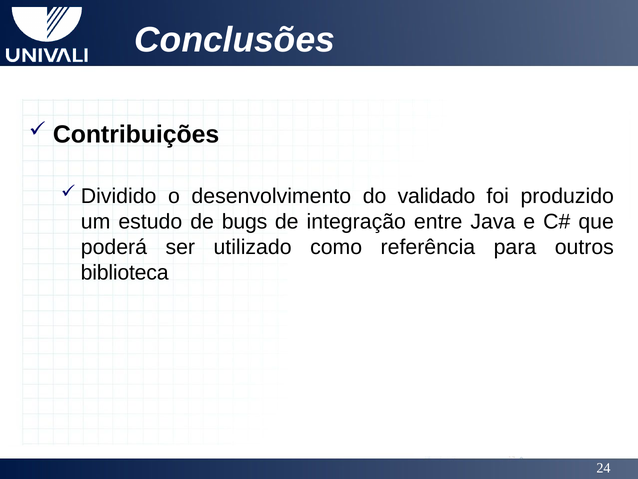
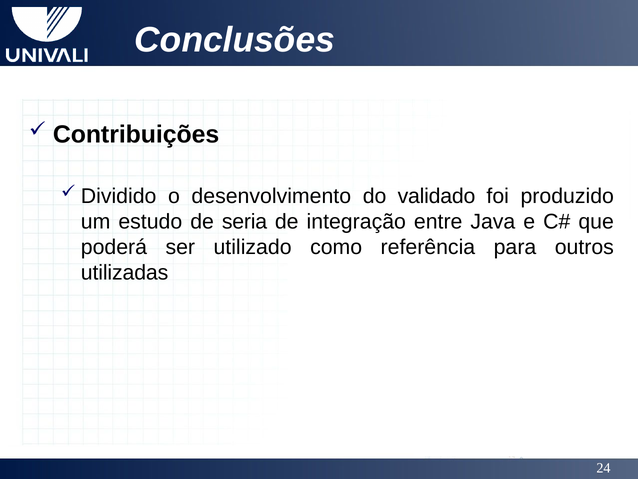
bugs: bugs -> seria
biblioteca: biblioteca -> utilizadas
